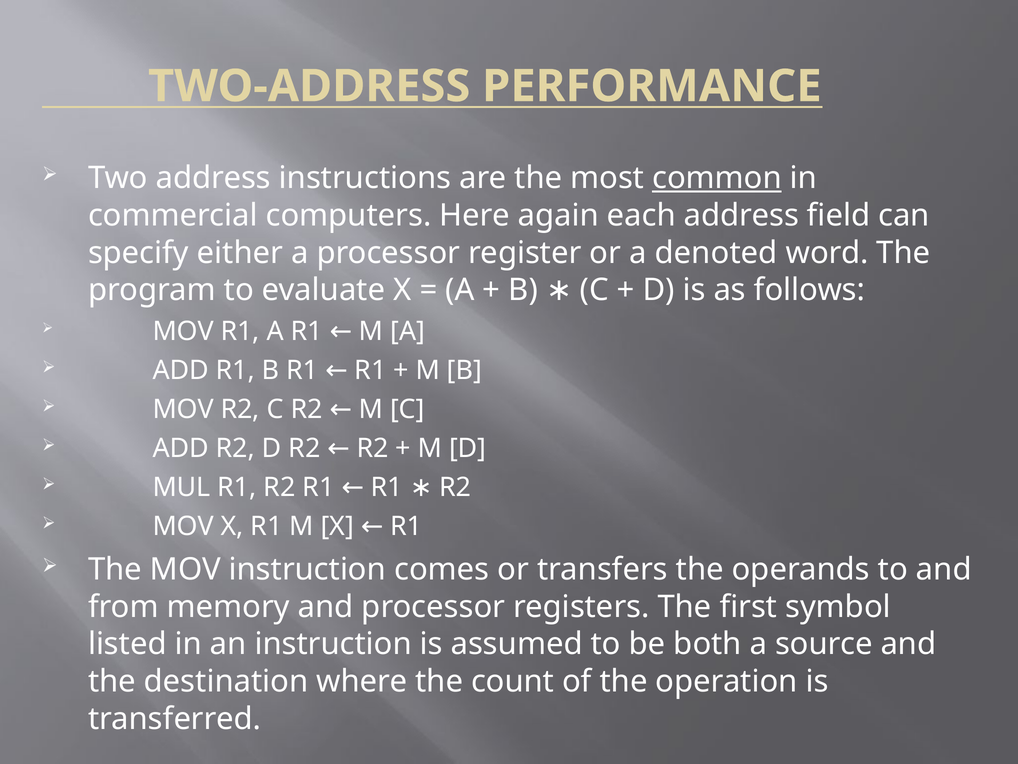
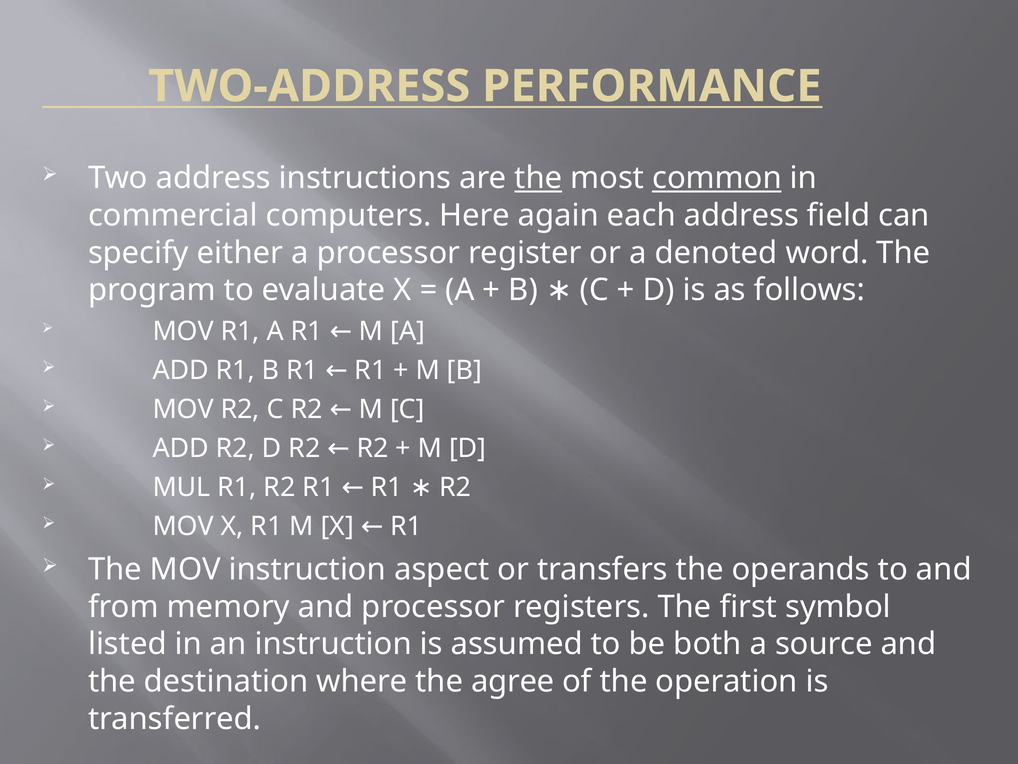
the at (538, 178) underline: none -> present
comes: comes -> aspect
count: count -> agree
